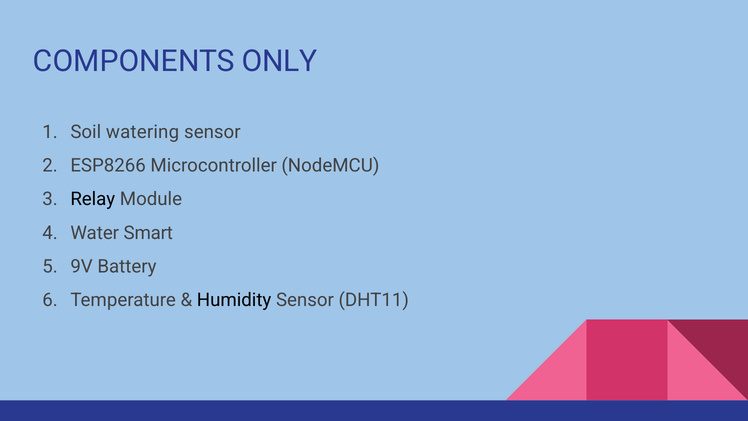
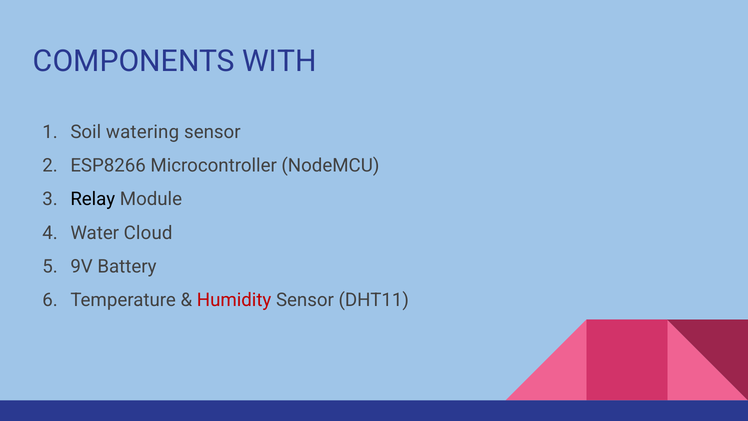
ONLY: ONLY -> WITH
Smart: Smart -> Cloud
Humidity colour: black -> red
